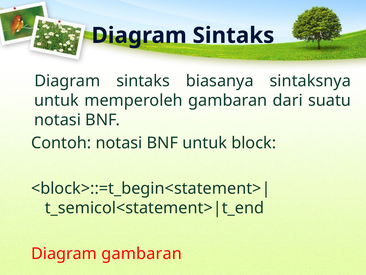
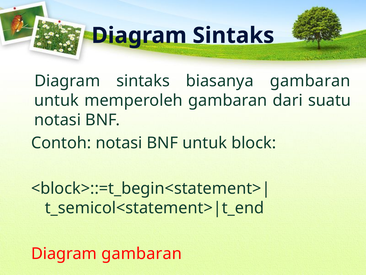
biasanya sintaksnya: sintaksnya -> gambaran
